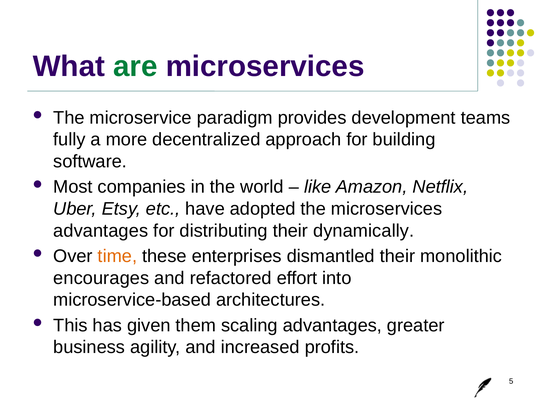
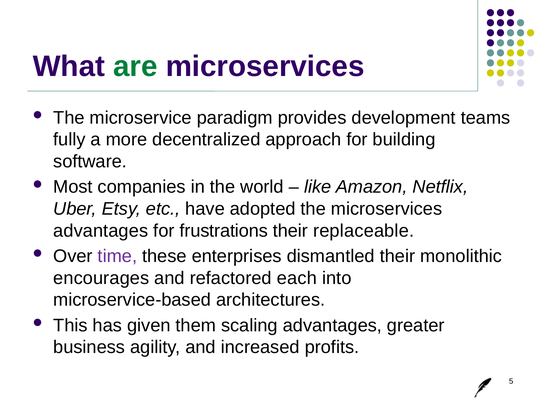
distributing: distributing -> frustrations
dynamically: dynamically -> replaceable
time colour: orange -> purple
effort: effort -> each
